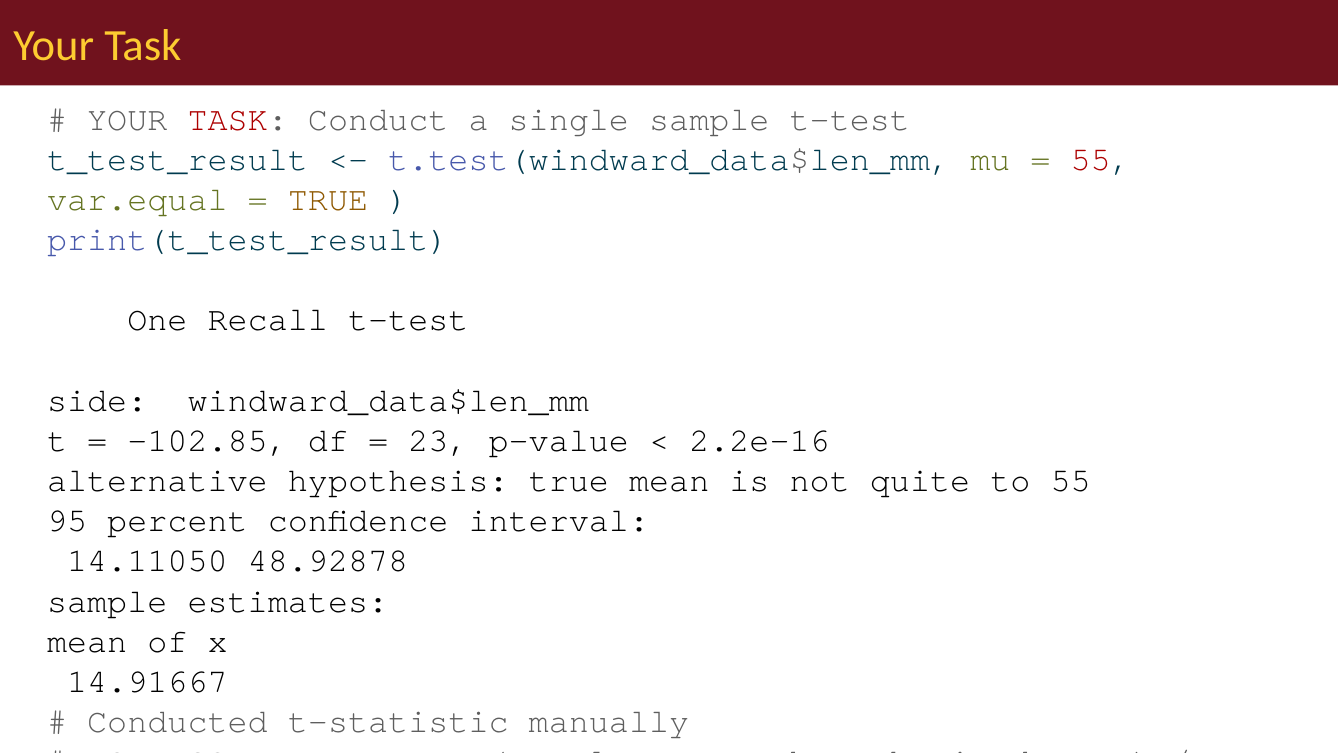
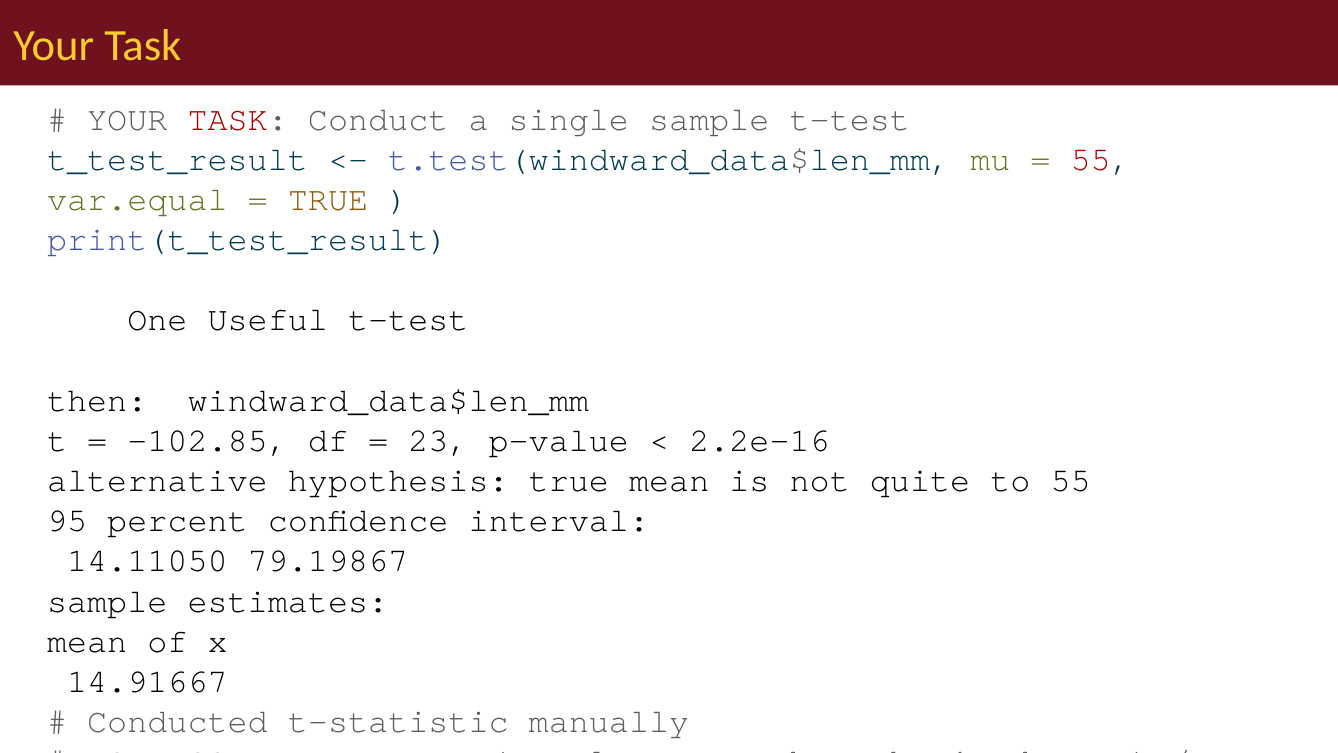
Recall: Recall -> Useful
side: side -> then
48.92878: 48.92878 -> 79.19867
